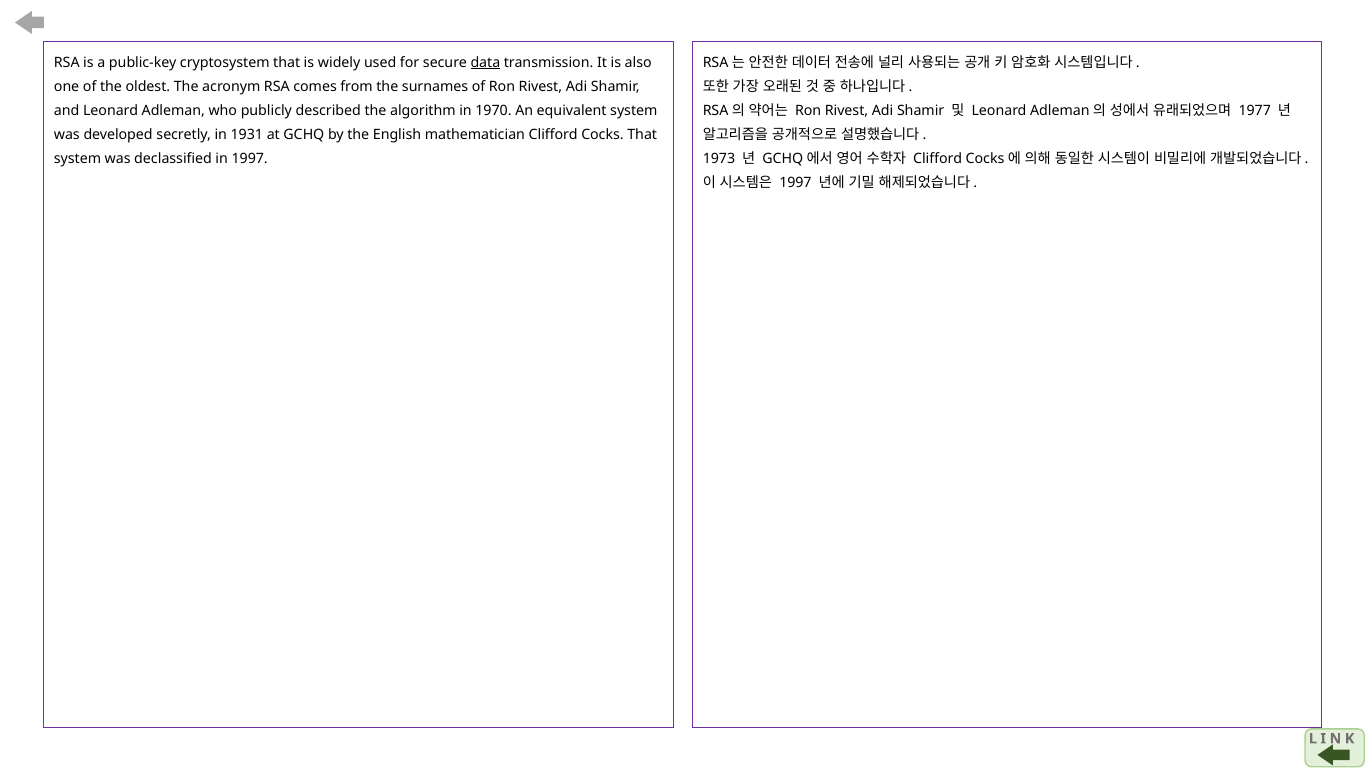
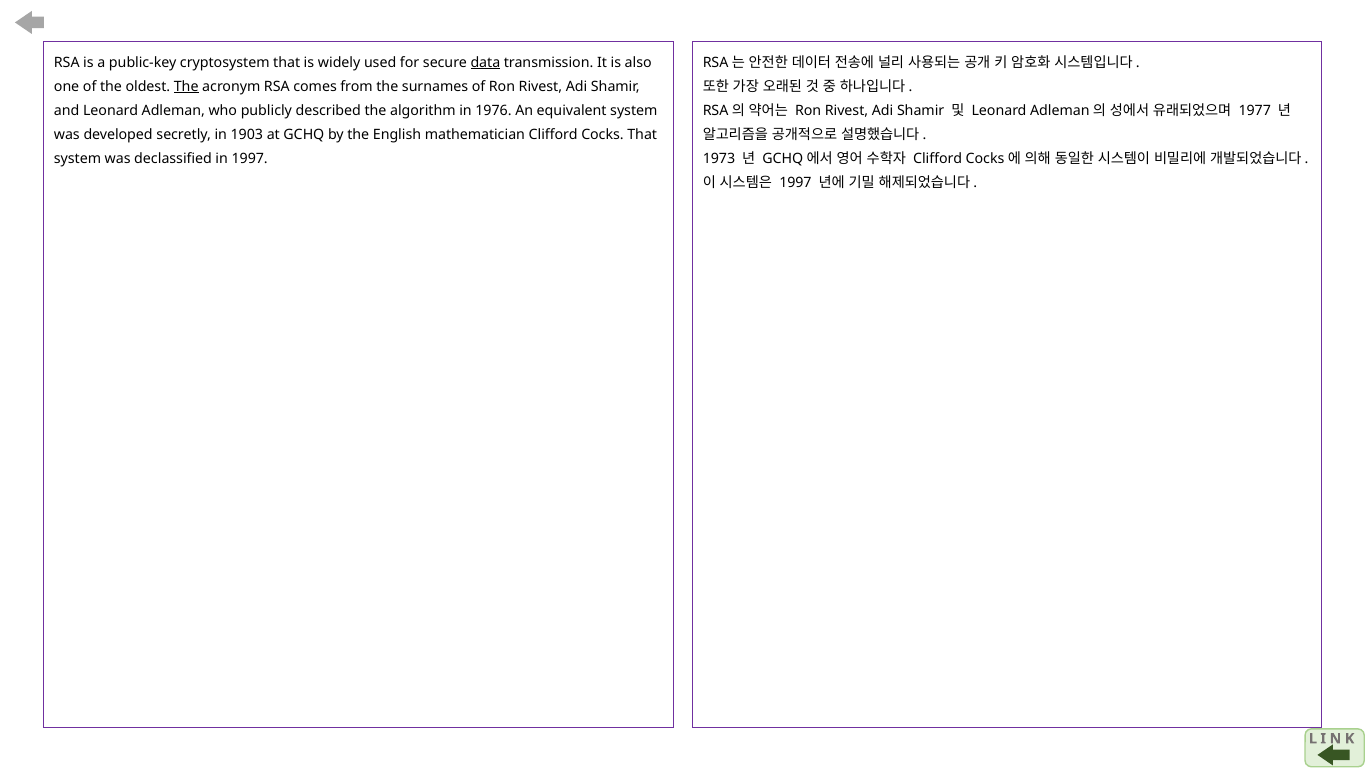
The at (186, 87) underline: none -> present
1970: 1970 -> 1976
1931: 1931 -> 1903
